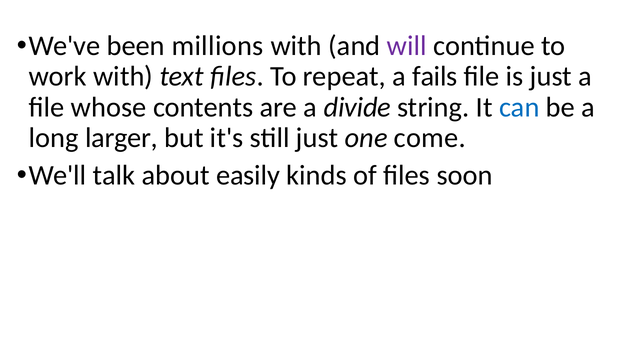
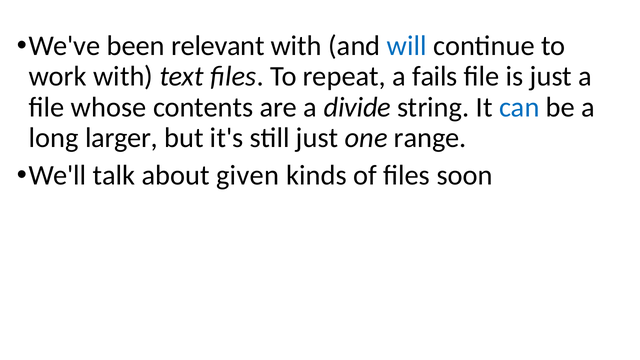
millions: millions -> relevant
will colour: purple -> blue
come: come -> range
easily: easily -> given
